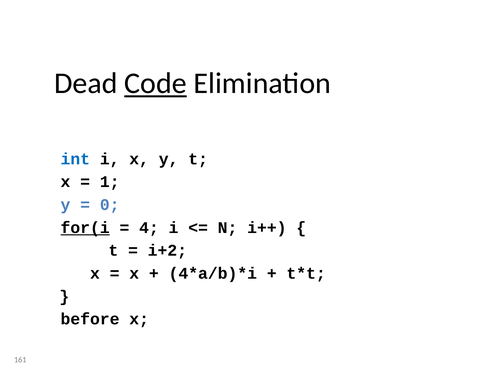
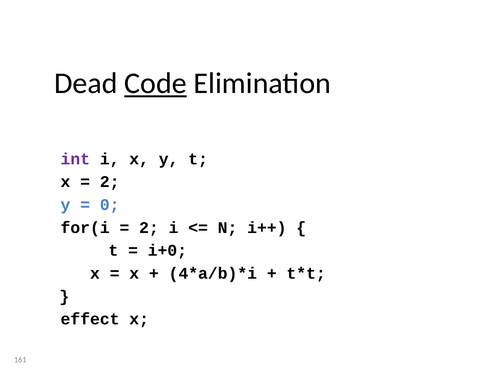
int colour: blue -> purple
1 at (110, 182): 1 -> 2
for(i underline: present -> none
4 at (149, 228): 4 -> 2
i+2: i+2 -> i+0
before: before -> effect
